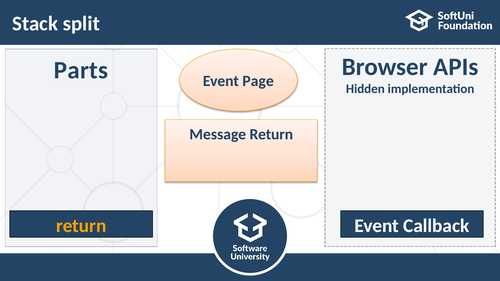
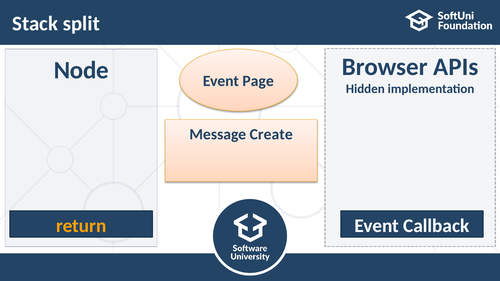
Parts: Parts -> Node
Message Return: Return -> Create
